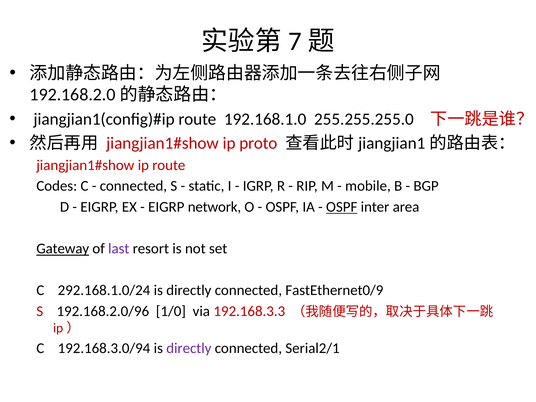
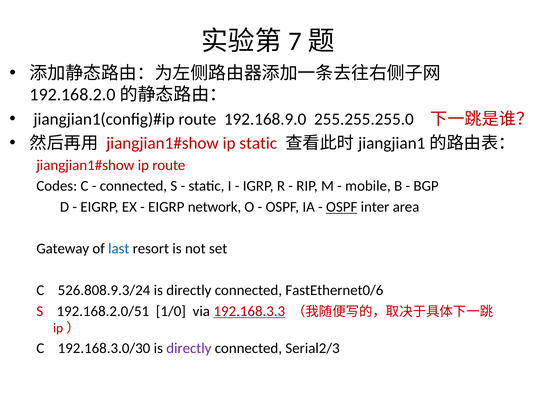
192.168.1.0: 192.168.1.0 -> 192.168.9.0
ip proto: proto -> static
Gateway underline: present -> none
last colour: purple -> blue
292.168.1.0/24: 292.168.1.0/24 -> 526.808.9.3/24
FastEthernet0/9: FastEthernet0/9 -> FastEthernet0/6
192.168.2.0/96: 192.168.2.0/96 -> 192.168.2.0/51
192.168.3.3 underline: none -> present
192.168.3.0/94: 192.168.3.0/94 -> 192.168.3.0/30
Serial2/1: Serial2/1 -> Serial2/3
